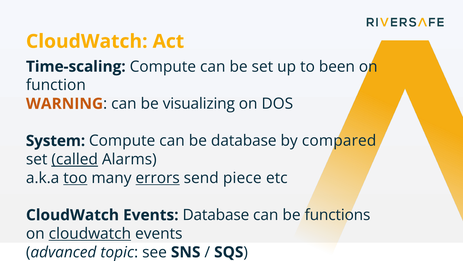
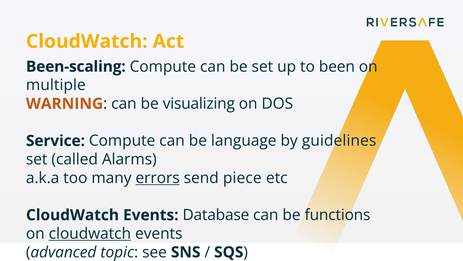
Time-scaling: Time-scaling -> Been-scaling
function: function -> multiple
System: System -> Service
be database: database -> language
compared: compared -> guidelines
called underline: present -> none
too underline: present -> none
